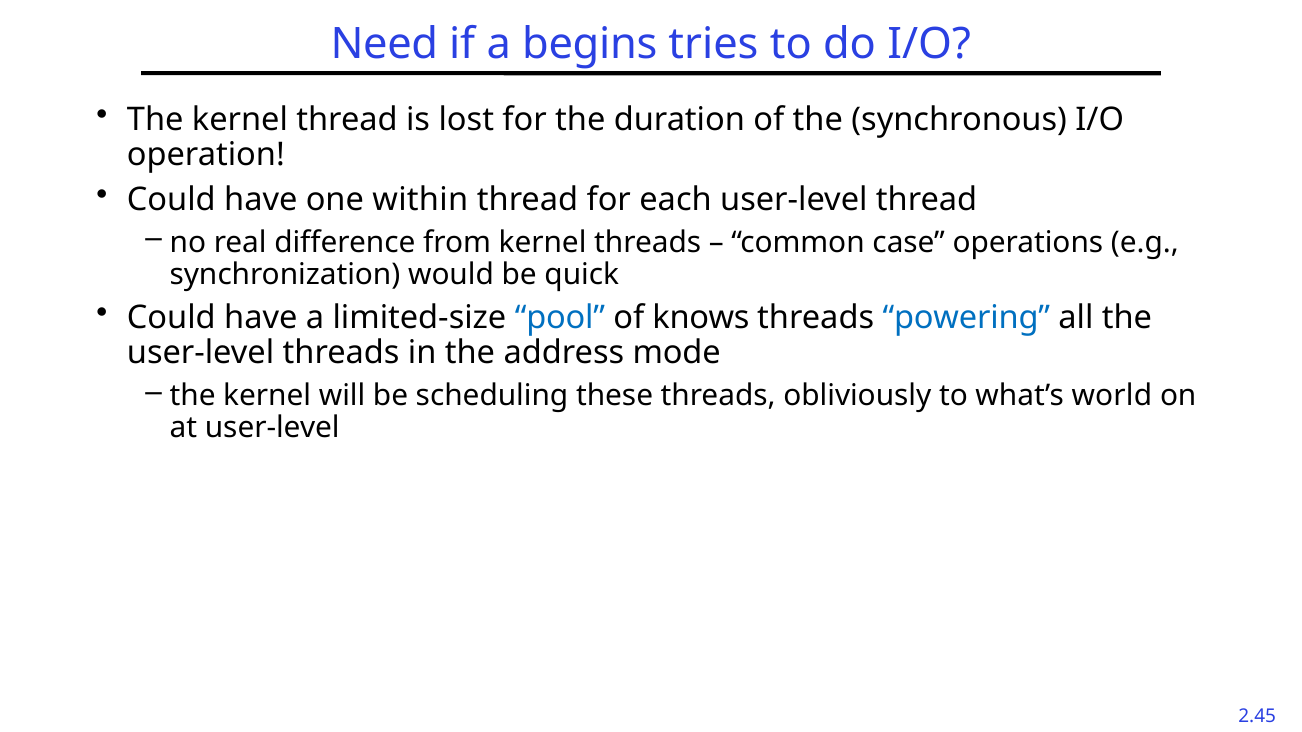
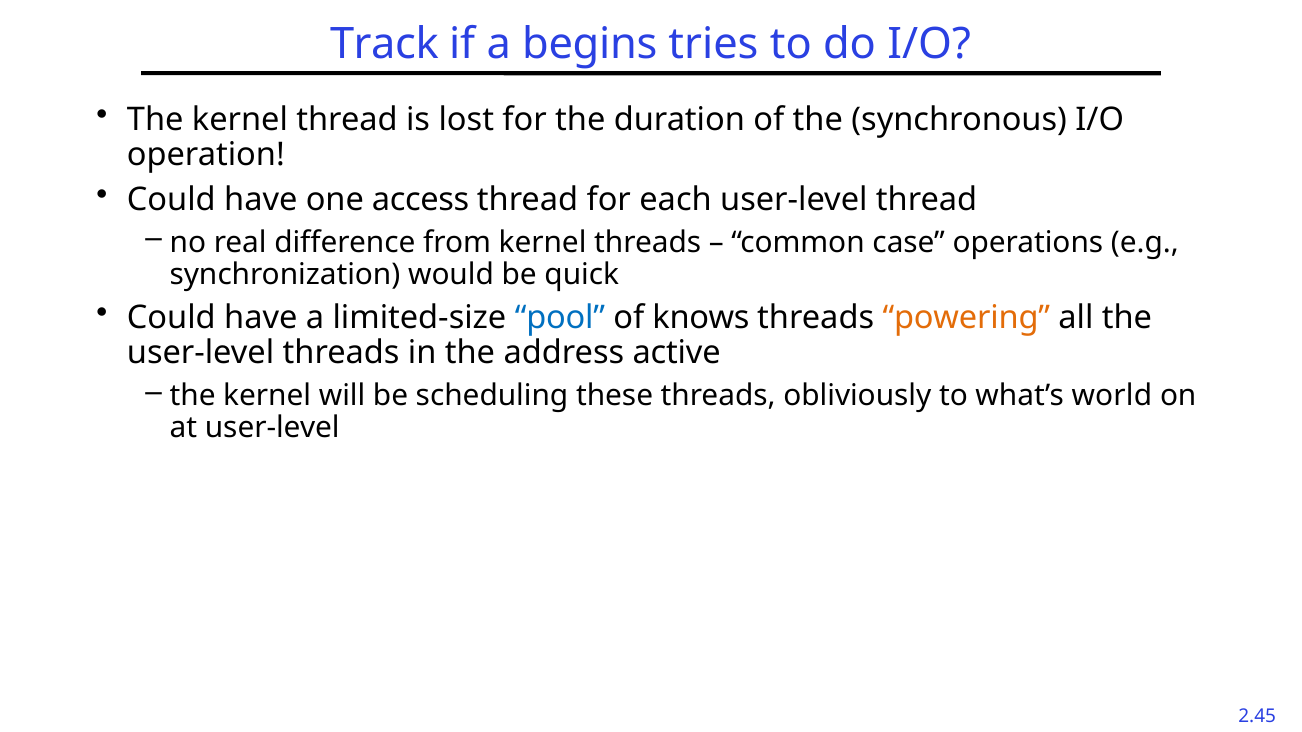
Need: Need -> Track
within: within -> access
powering colour: blue -> orange
mode: mode -> active
